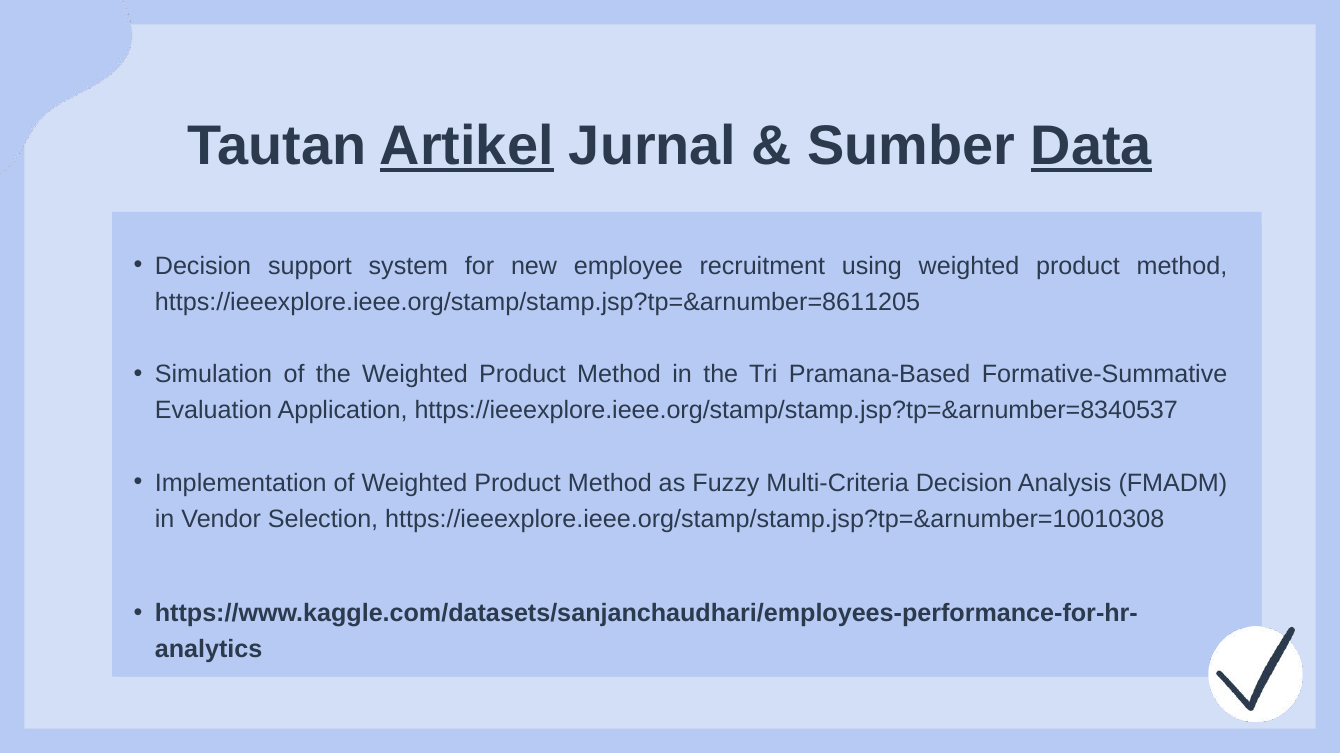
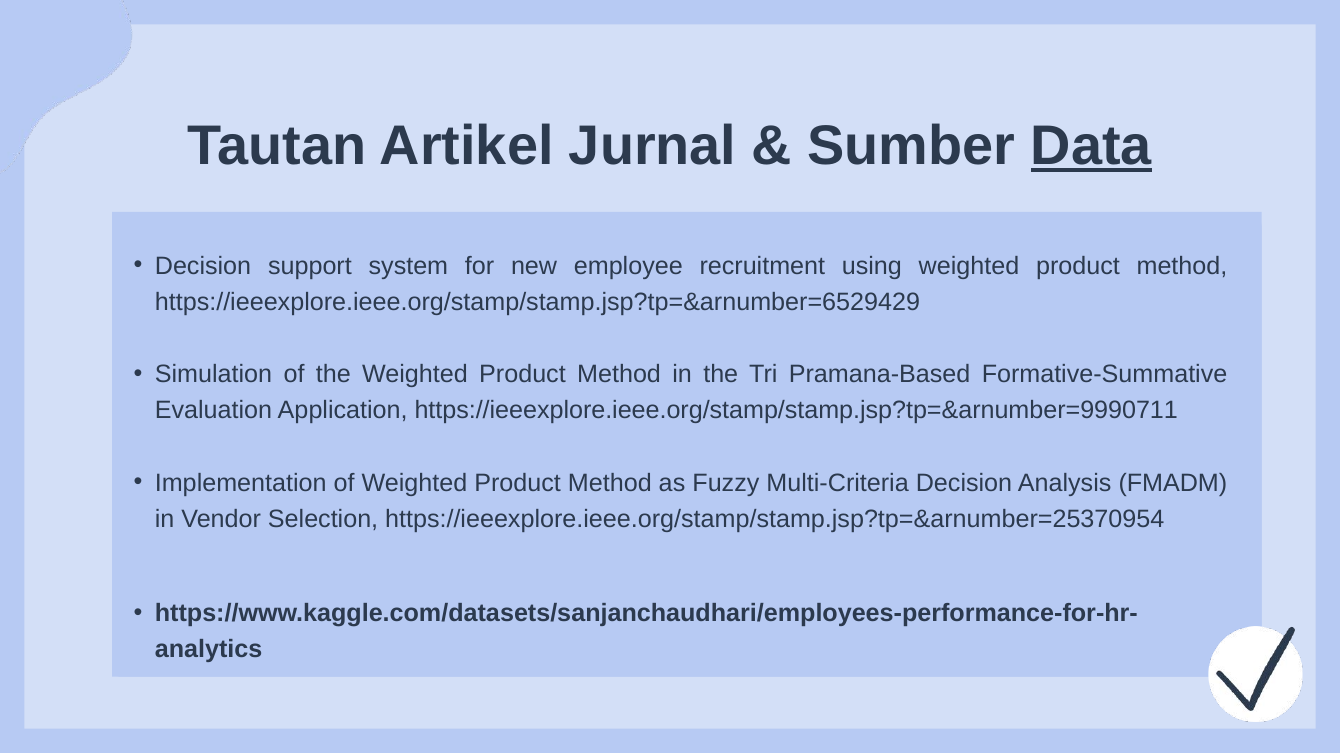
Artikel underline: present -> none
https://ieeexplore.ieee.org/stamp/stamp.jsp?tp=&arnumber=8611205: https://ieeexplore.ieee.org/stamp/stamp.jsp?tp=&arnumber=8611205 -> https://ieeexplore.ieee.org/stamp/stamp.jsp?tp=&arnumber=6529429
https://ieeexplore.ieee.org/stamp/stamp.jsp?tp=&arnumber=8340537: https://ieeexplore.ieee.org/stamp/stamp.jsp?tp=&arnumber=8340537 -> https://ieeexplore.ieee.org/stamp/stamp.jsp?tp=&arnumber=9990711
https://ieeexplore.ieee.org/stamp/stamp.jsp?tp=&arnumber=10010308: https://ieeexplore.ieee.org/stamp/stamp.jsp?tp=&arnumber=10010308 -> https://ieeexplore.ieee.org/stamp/stamp.jsp?tp=&arnumber=25370954
